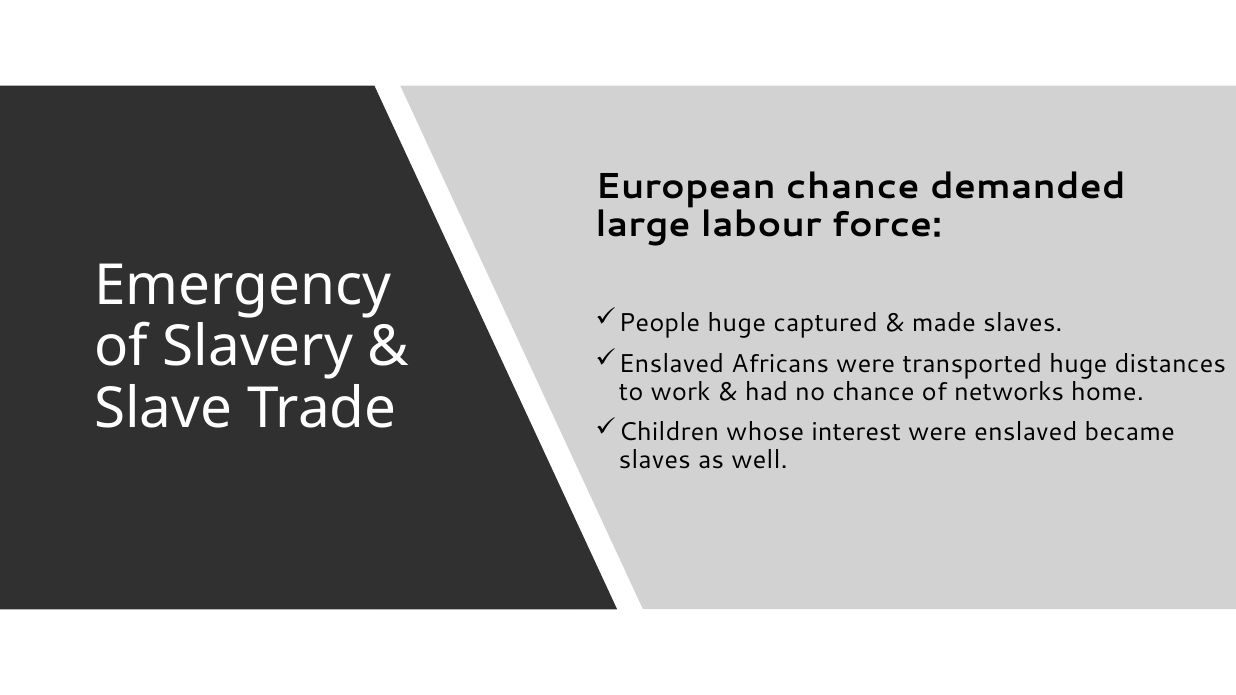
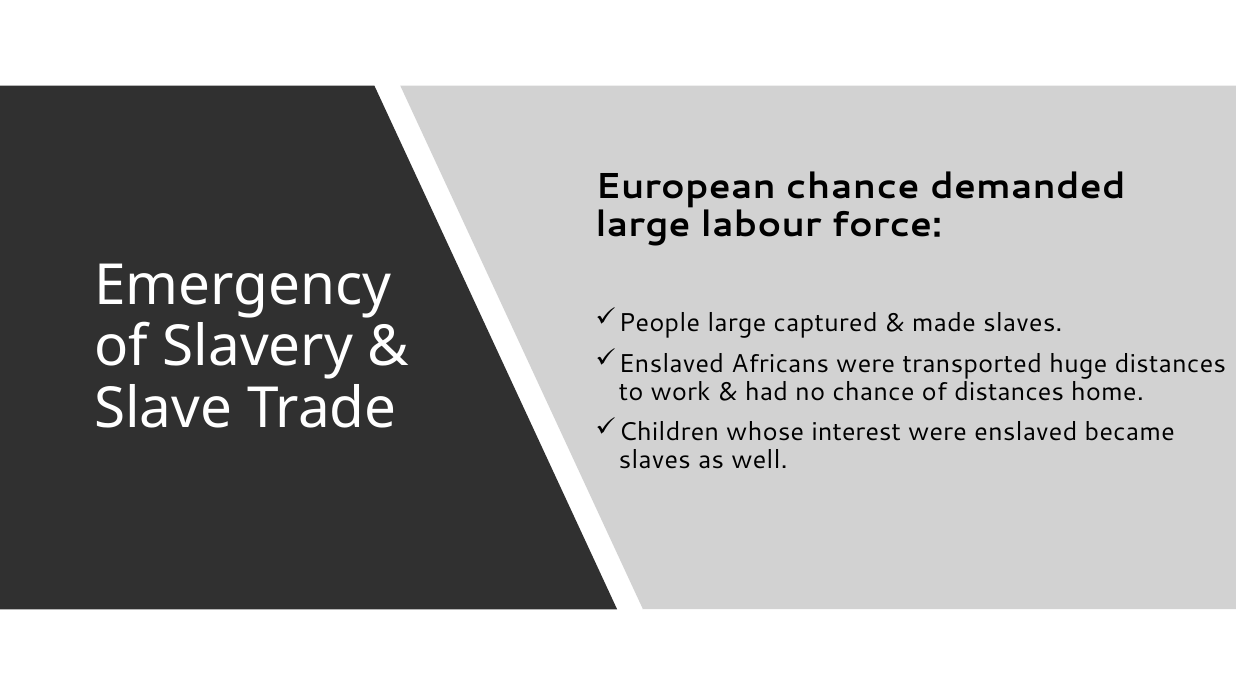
People huge: huge -> large
of networks: networks -> distances
